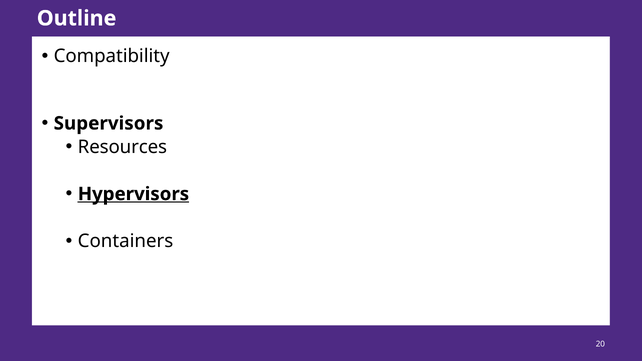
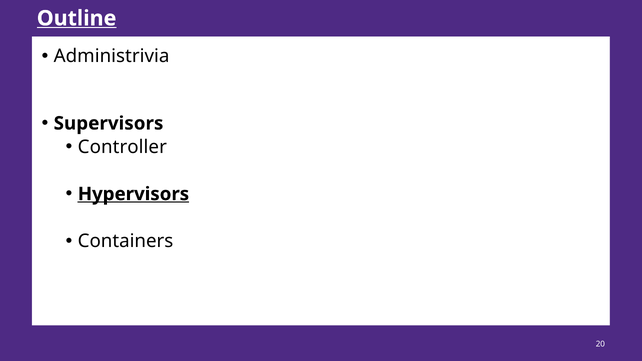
Outline underline: none -> present
Compatibility: Compatibility -> Administrivia
Resources: Resources -> Controller
